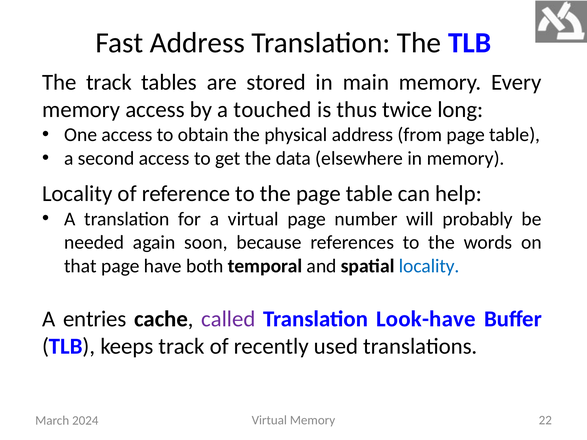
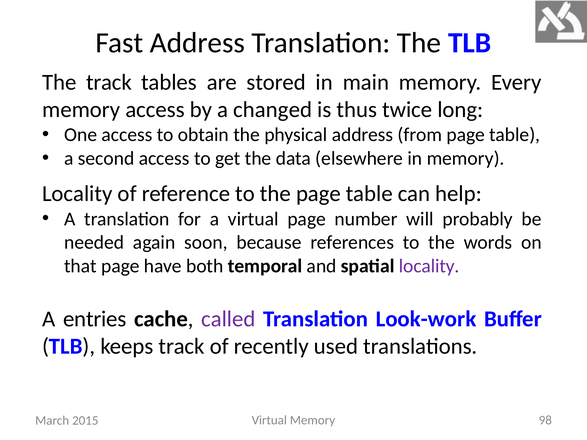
touched: touched -> changed
locality at (429, 266) colour: blue -> purple
Look-have: Look-have -> Look-work
22: 22 -> 98
2024: 2024 -> 2015
